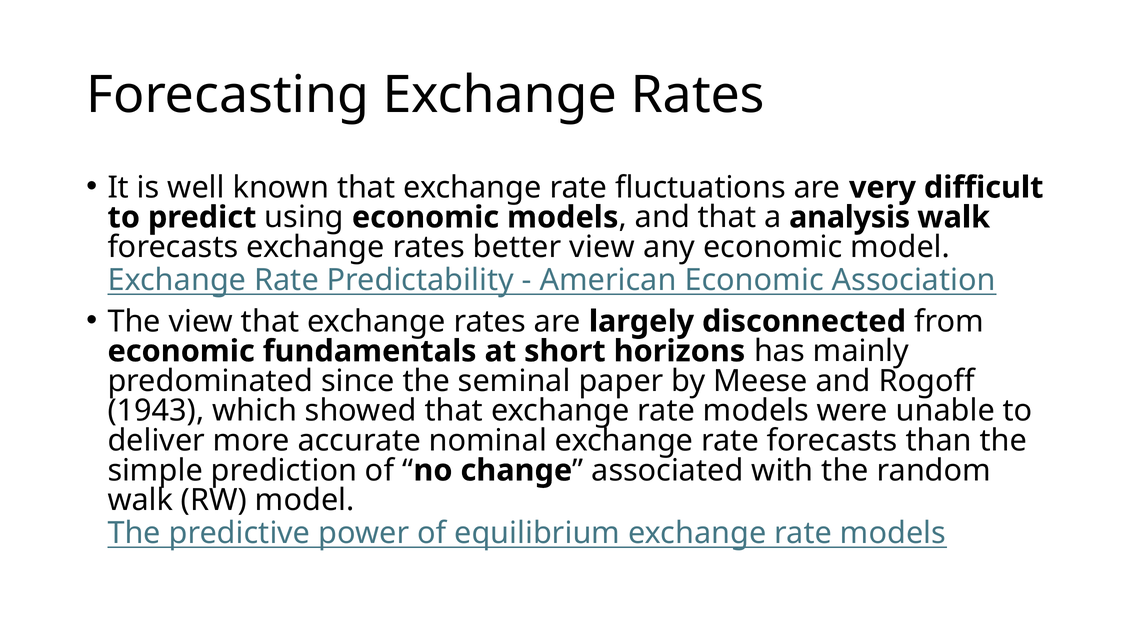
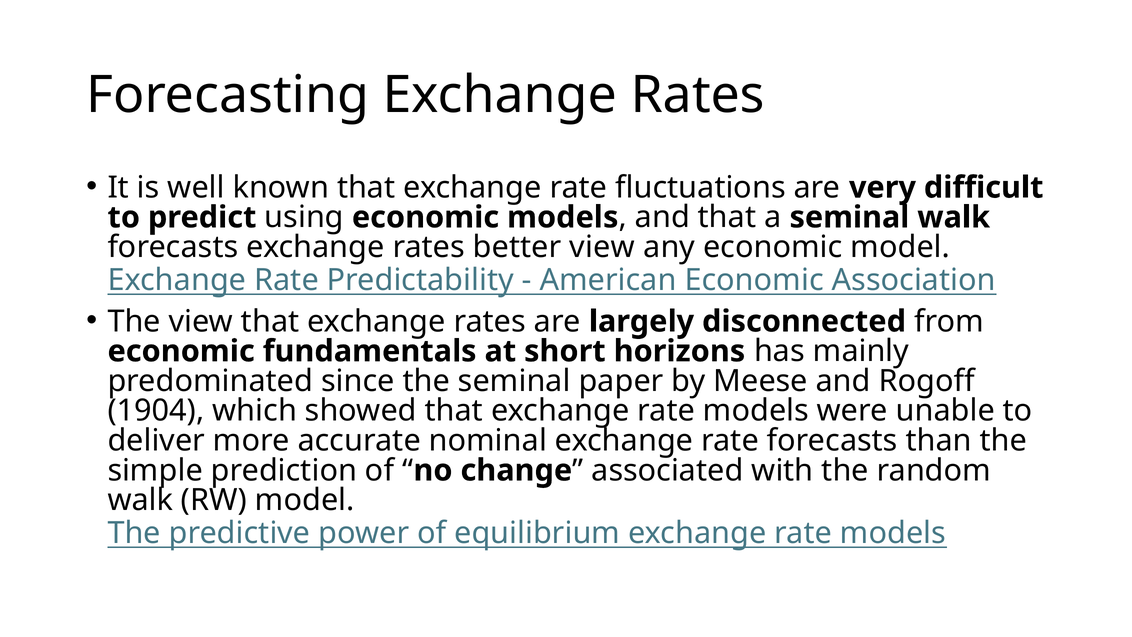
a analysis: analysis -> seminal
1943: 1943 -> 1904
